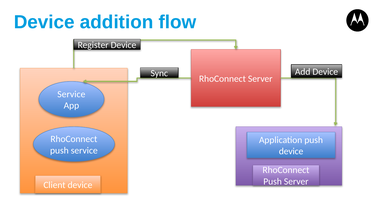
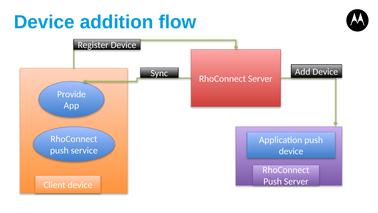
Service at (71, 94): Service -> Provide
